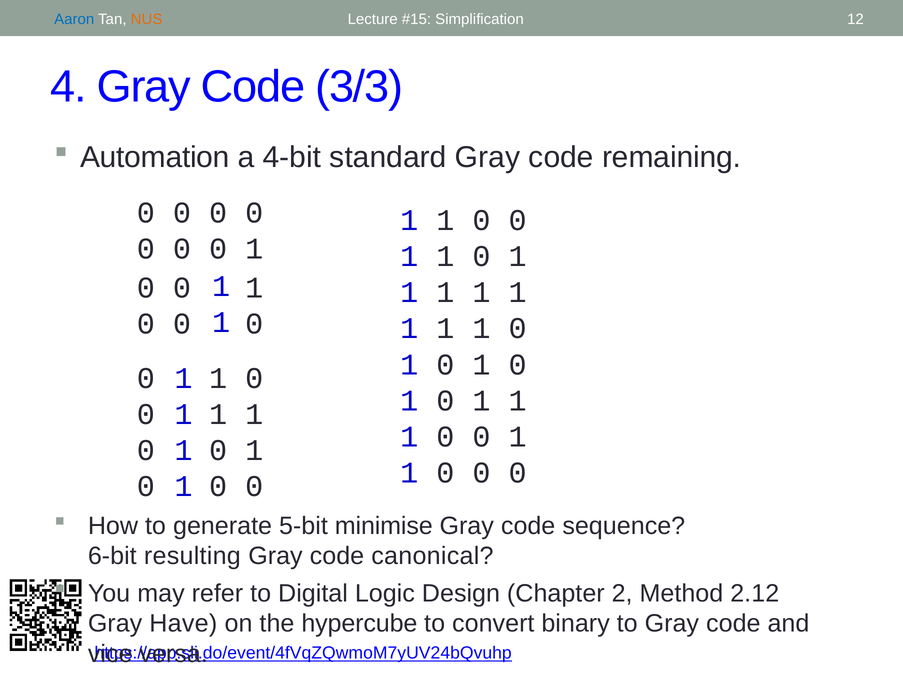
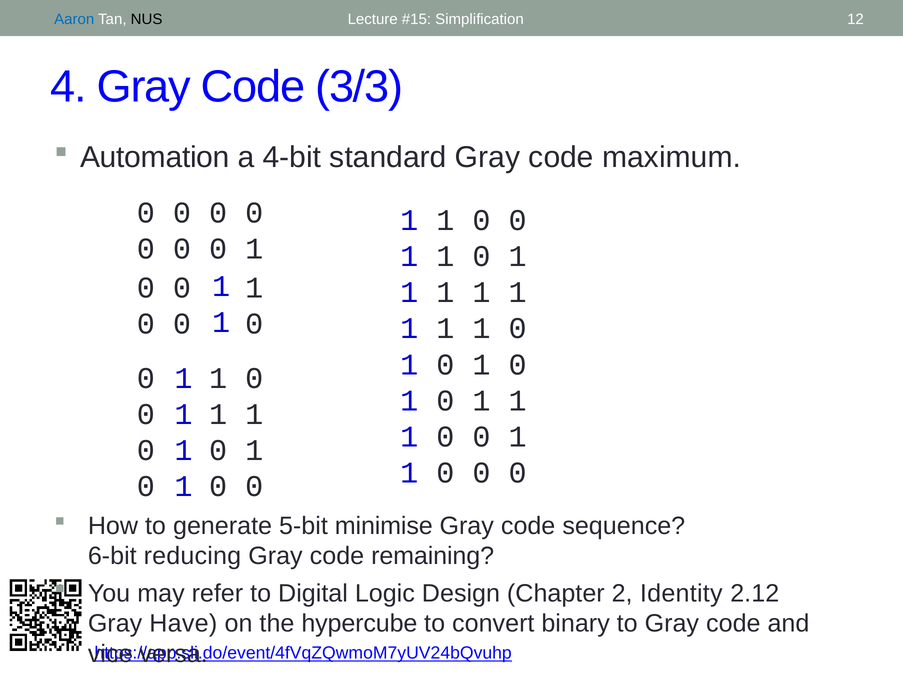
NUS colour: orange -> black
remaining: remaining -> maximum
resulting: resulting -> reducing
canonical: canonical -> remaining
Method: Method -> Identity
